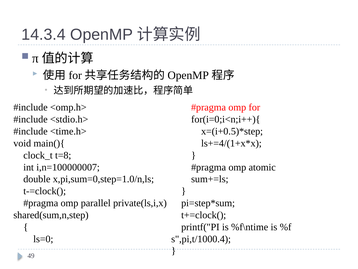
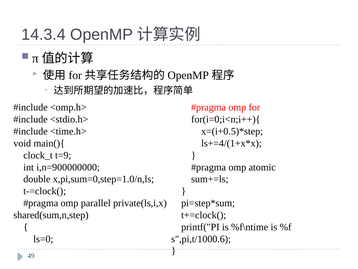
t=8: t=8 -> t=9
i,n=100000007: i,n=100000007 -> i,n=900000000
s",pi,t/1000.4: s",pi,t/1000.4 -> s",pi,t/1000.6
